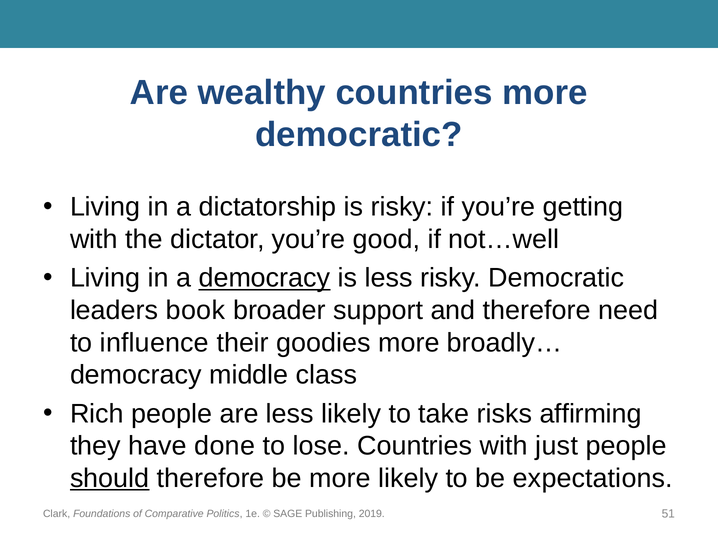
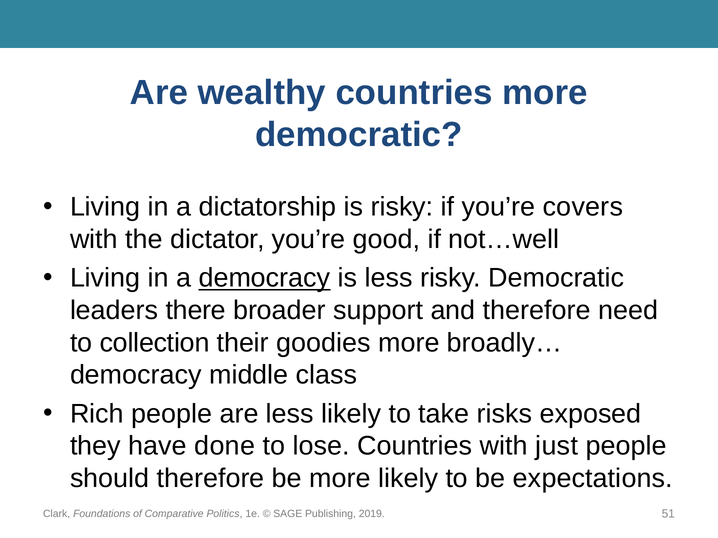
getting: getting -> covers
book: book -> there
influence: influence -> collection
affirming: affirming -> exposed
should underline: present -> none
